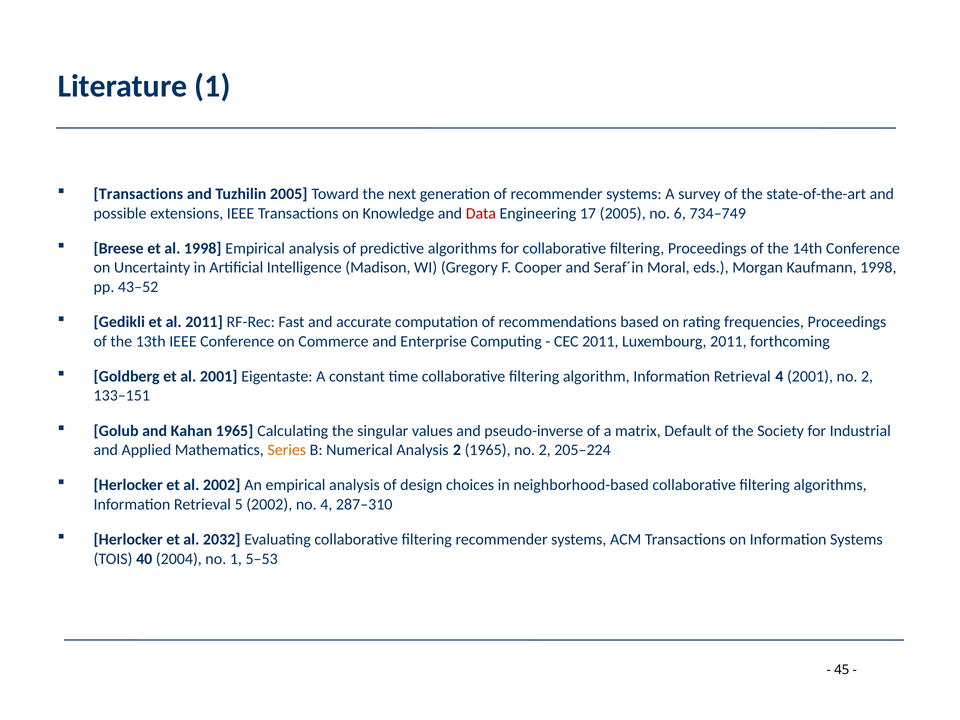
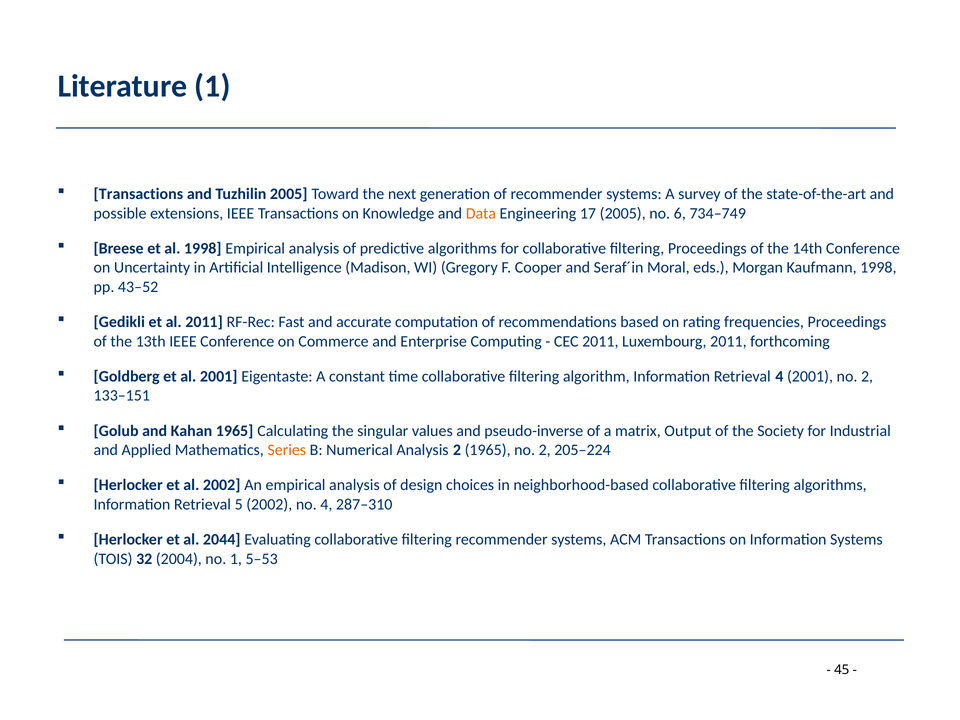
Data colour: red -> orange
Default: Default -> Output
2032: 2032 -> 2044
40: 40 -> 32
